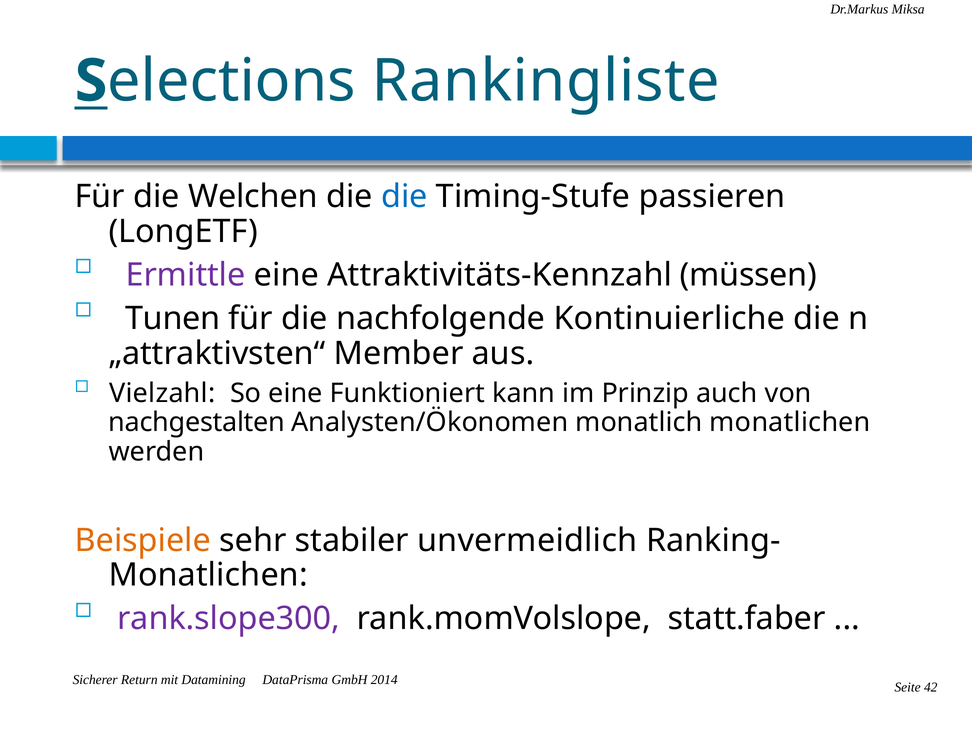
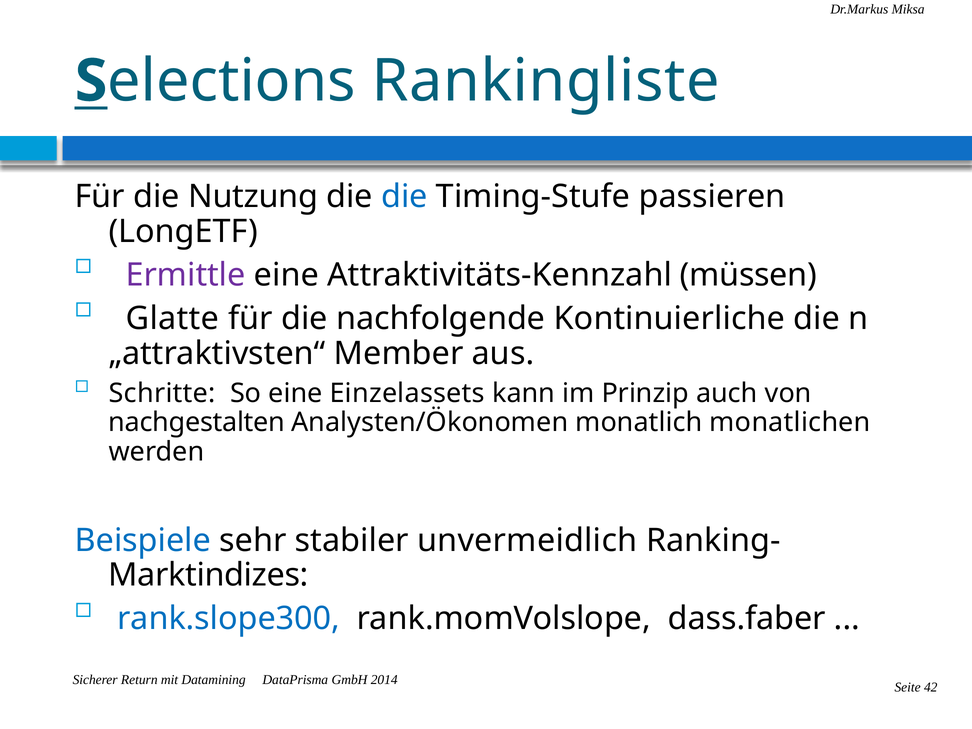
Welchen: Welchen -> Nutzung
Tunen: Tunen -> Glatte
Vielzahl: Vielzahl -> Schritte
Funktioniert: Funktioniert -> Einzelassets
Beispiele colour: orange -> blue
Monatlichen at (208, 575): Monatlichen -> Marktindizes
rank.slope300 colour: purple -> blue
statt.faber: statt.faber -> dass.faber
